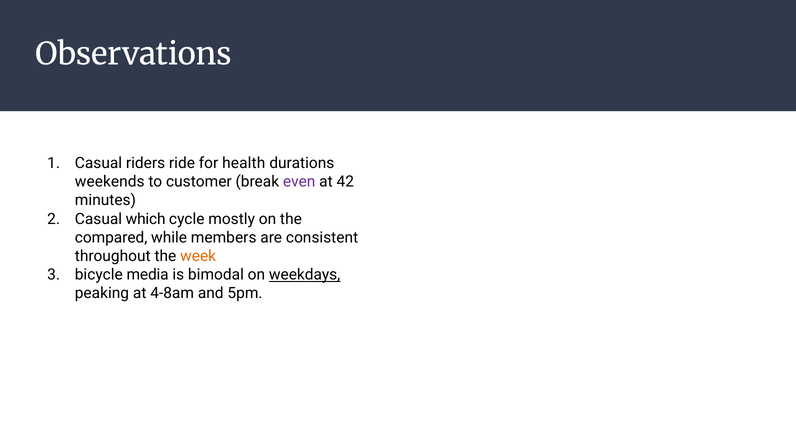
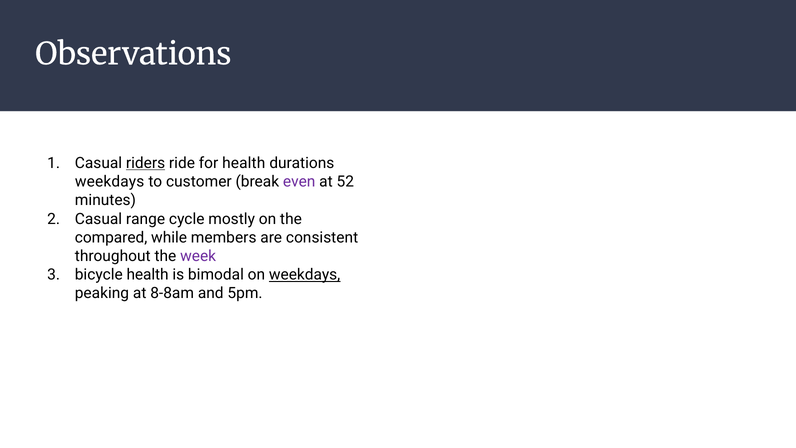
riders underline: none -> present
weekends at (110, 182): weekends -> weekdays
42: 42 -> 52
which: which -> range
week colour: orange -> purple
bicycle media: media -> health
4-8am: 4-8am -> 8-8am
